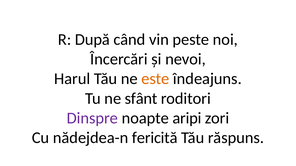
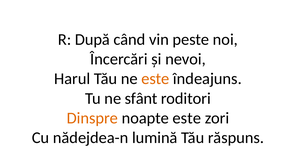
Dinspre colour: purple -> orange
noapte aripi: aripi -> este
fericită: fericită -> lumină
